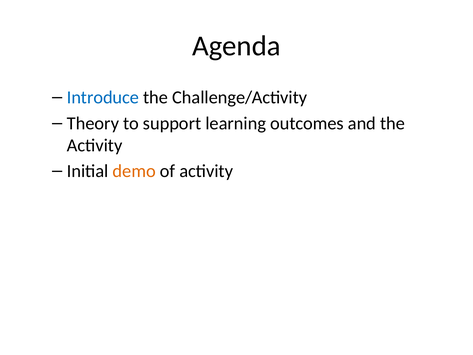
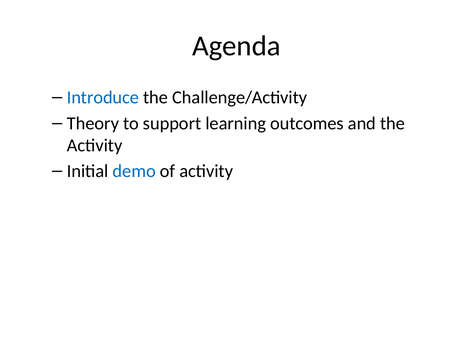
demo colour: orange -> blue
